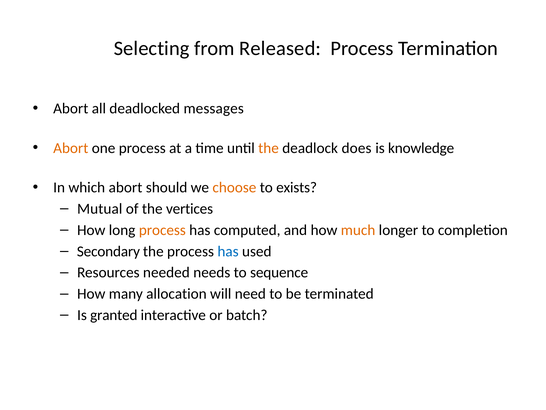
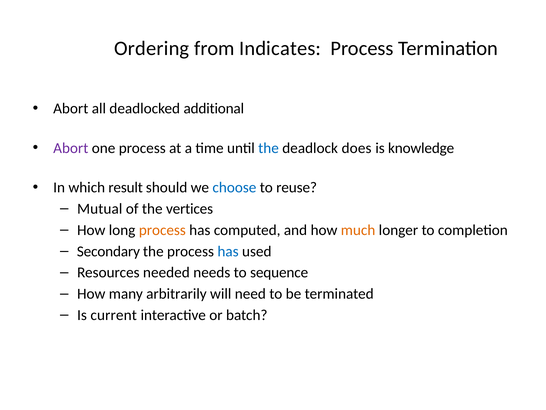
Selecting: Selecting -> Ordering
Released: Released -> Indicates
messages: messages -> additional
Abort at (71, 148) colour: orange -> purple
the at (269, 148) colour: orange -> blue
which abort: abort -> result
choose colour: orange -> blue
exists: exists -> reuse
allocation: allocation -> arbitrarily
granted: granted -> current
